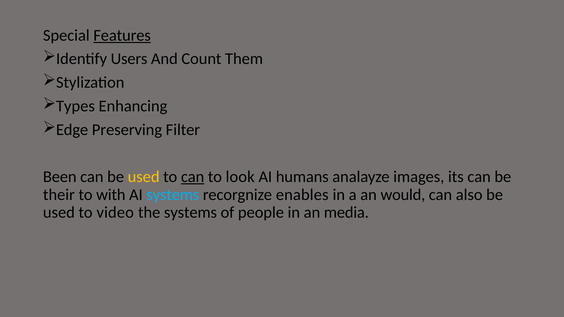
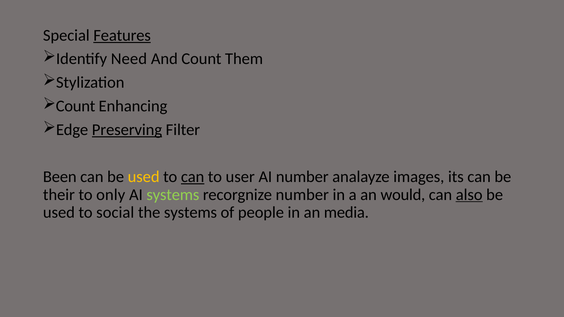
Users: Users -> Need
Types at (75, 106): Types -> Count
Preserving underline: none -> present
look: look -> user
AI humans: humans -> number
with: with -> only
systems at (173, 195) colour: light blue -> light green
recorgnize enables: enables -> number
also underline: none -> present
video: video -> social
